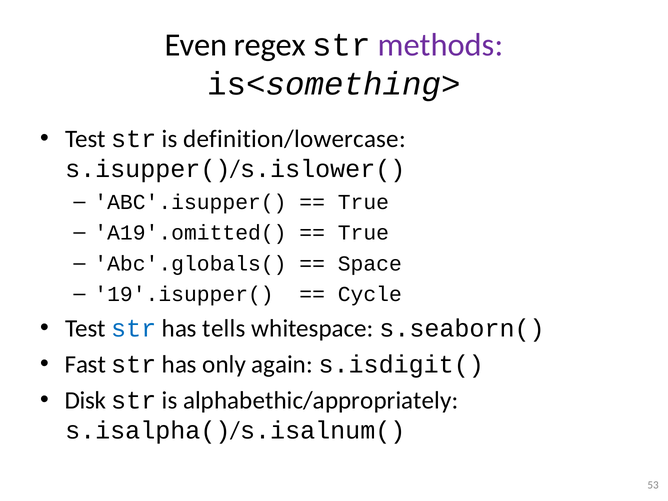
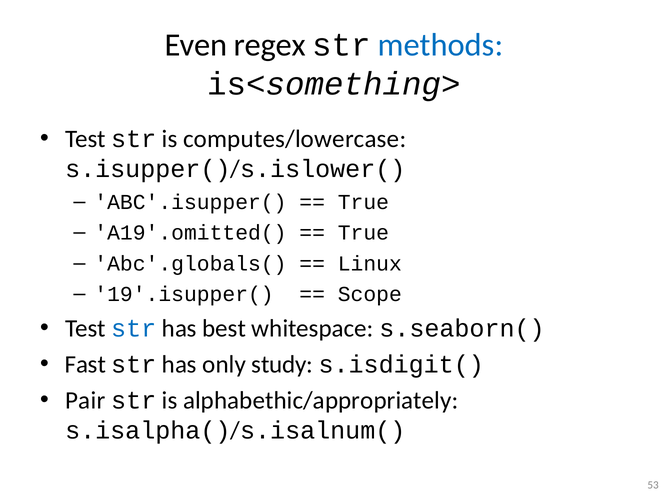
methods colour: purple -> blue
definition/lowercase: definition/lowercase -> computes/lowercase
Space: Space -> Linux
Cycle: Cycle -> Scope
tells: tells -> best
again: again -> study
Disk: Disk -> Pair
